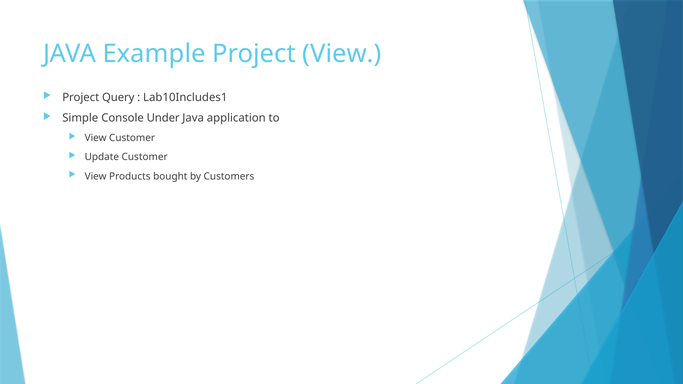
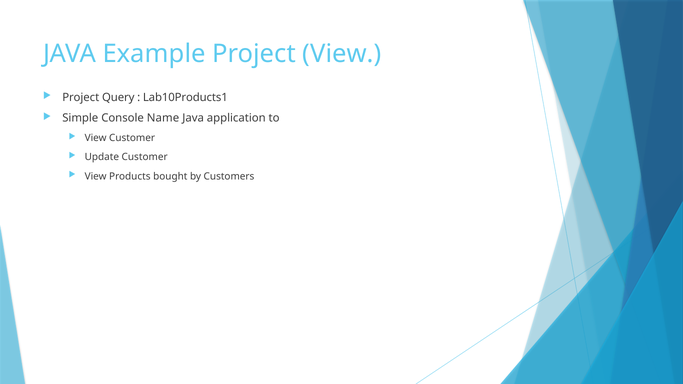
Lab10Includes1: Lab10Includes1 -> Lab10Products1
Under: Under -> Name
